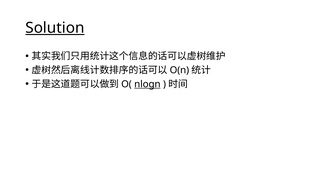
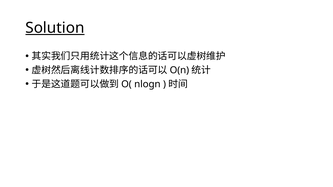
nlogn underline: present -> none
